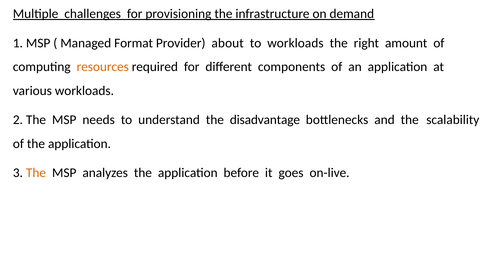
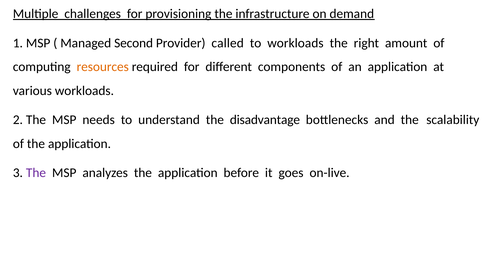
Format: Format -> Second
about: about -> called
The at (36, 173) colour: orange -> purple
